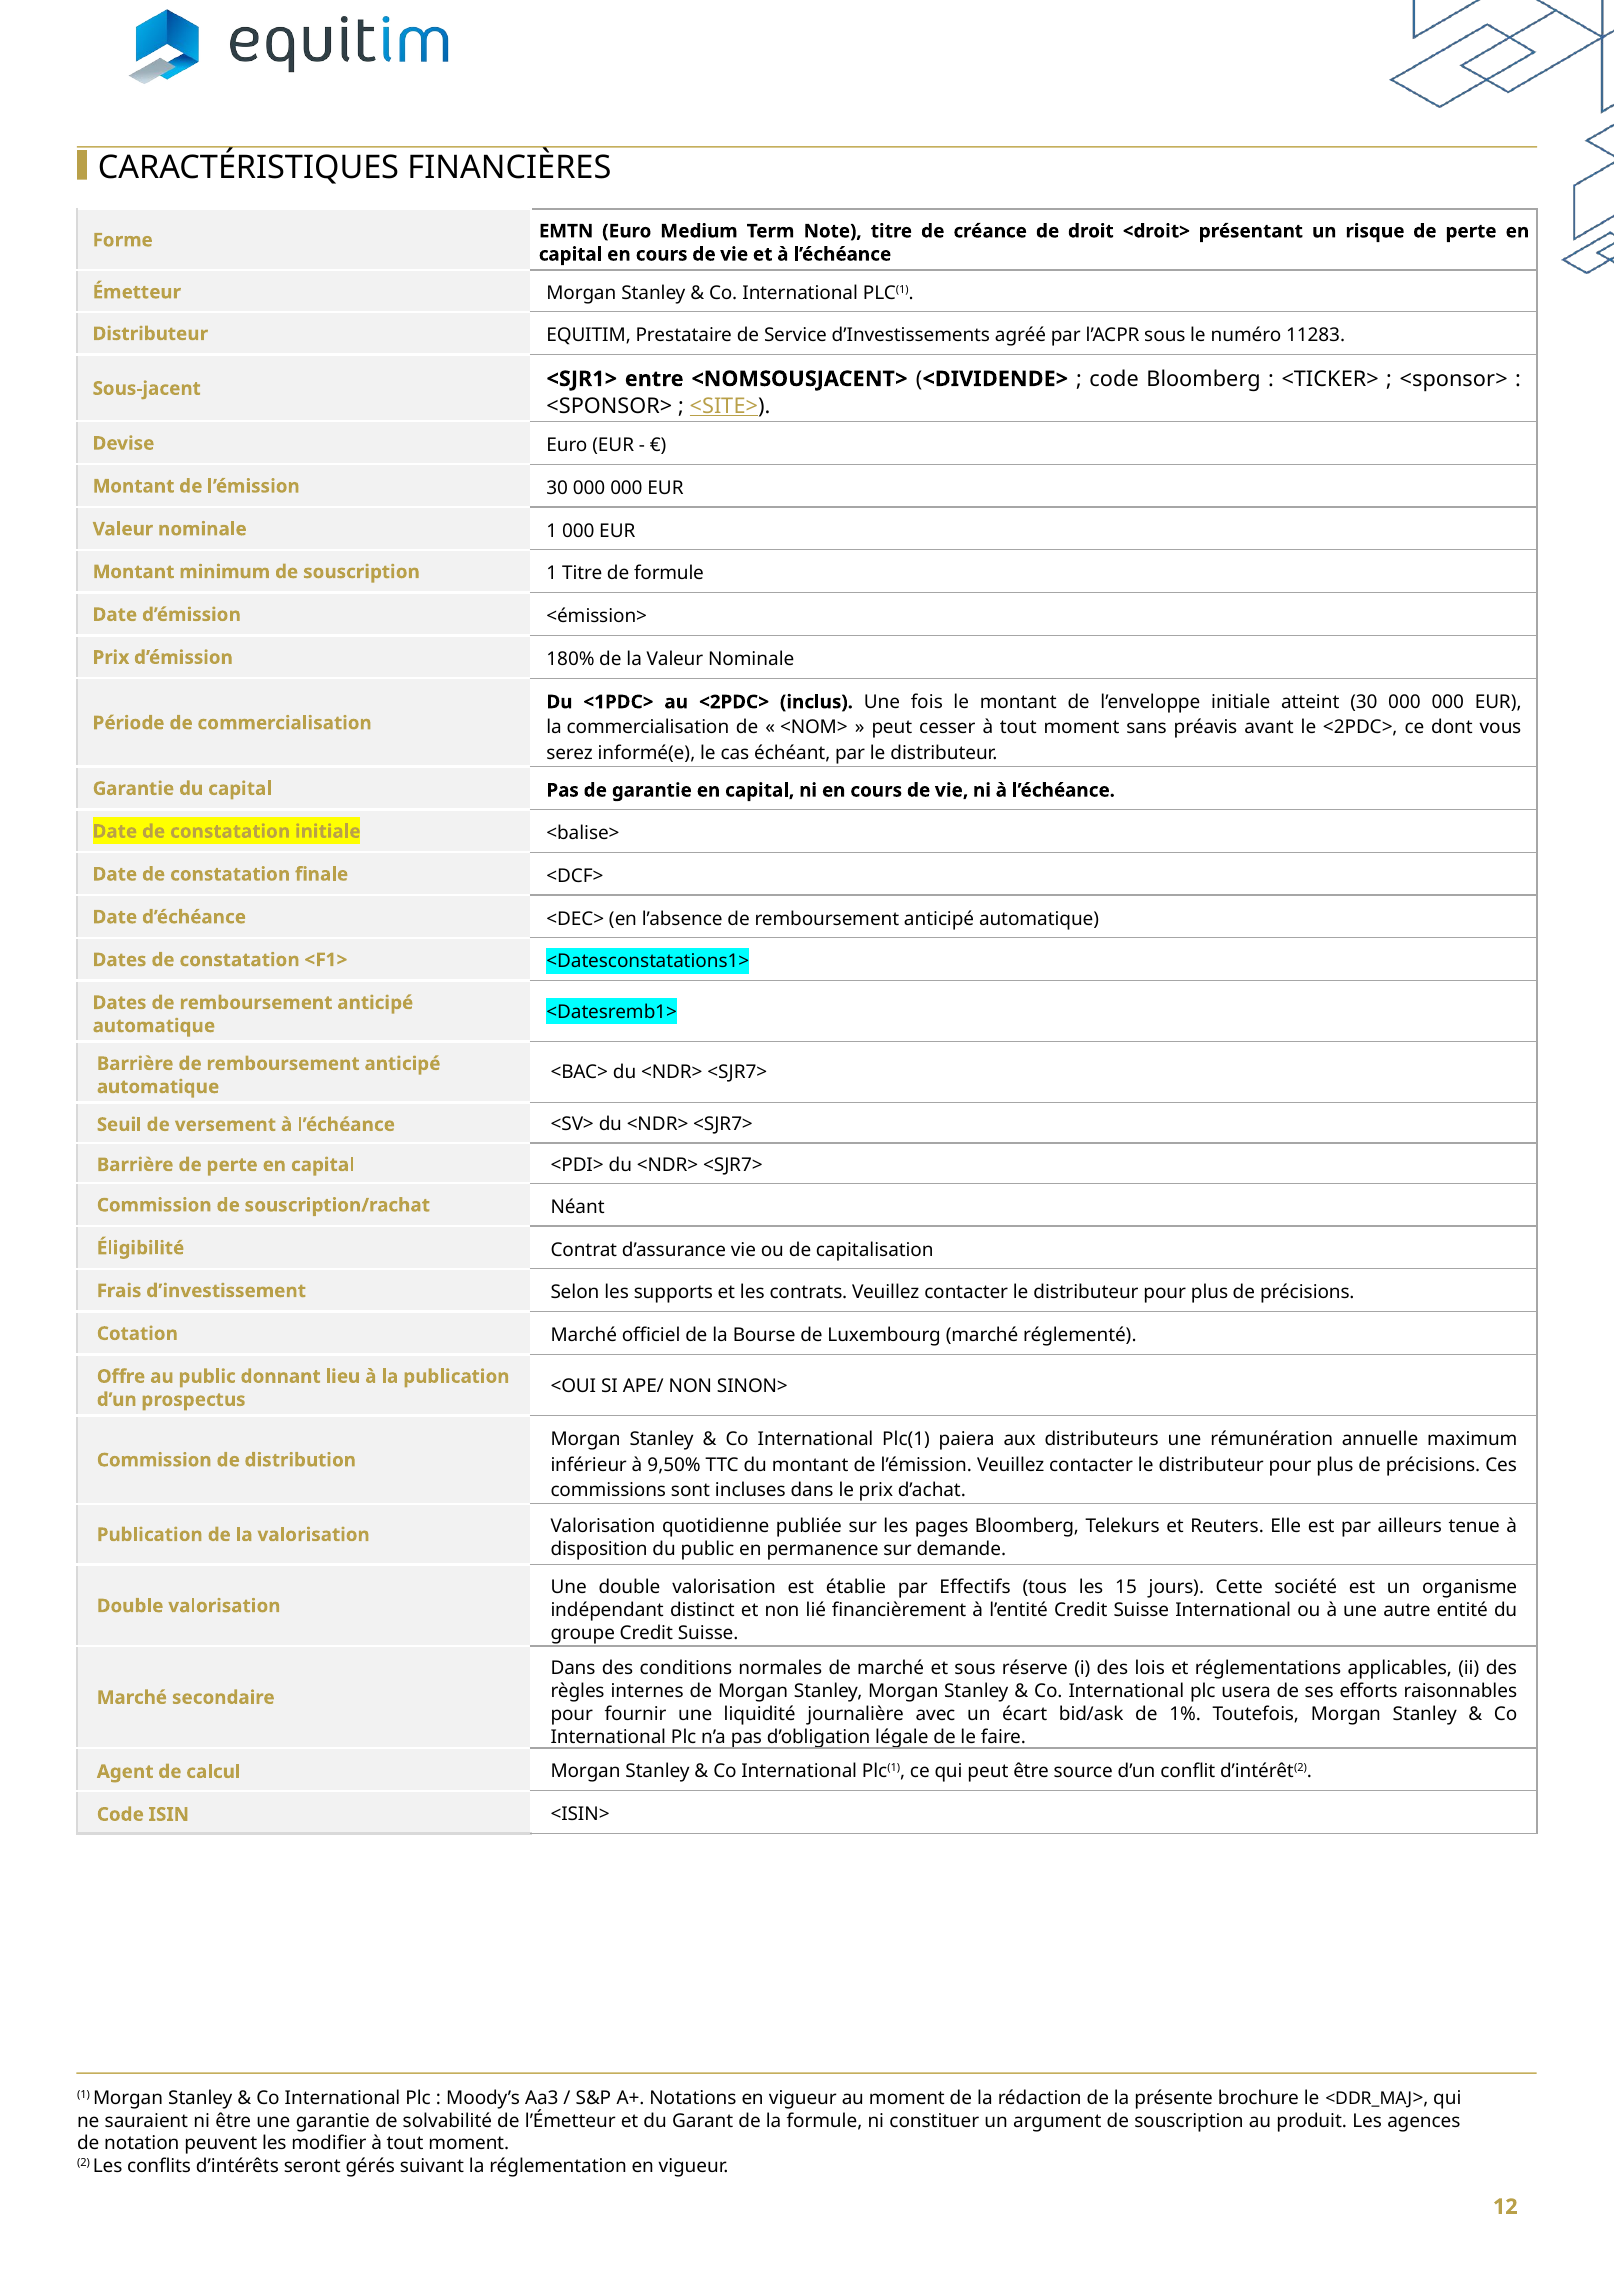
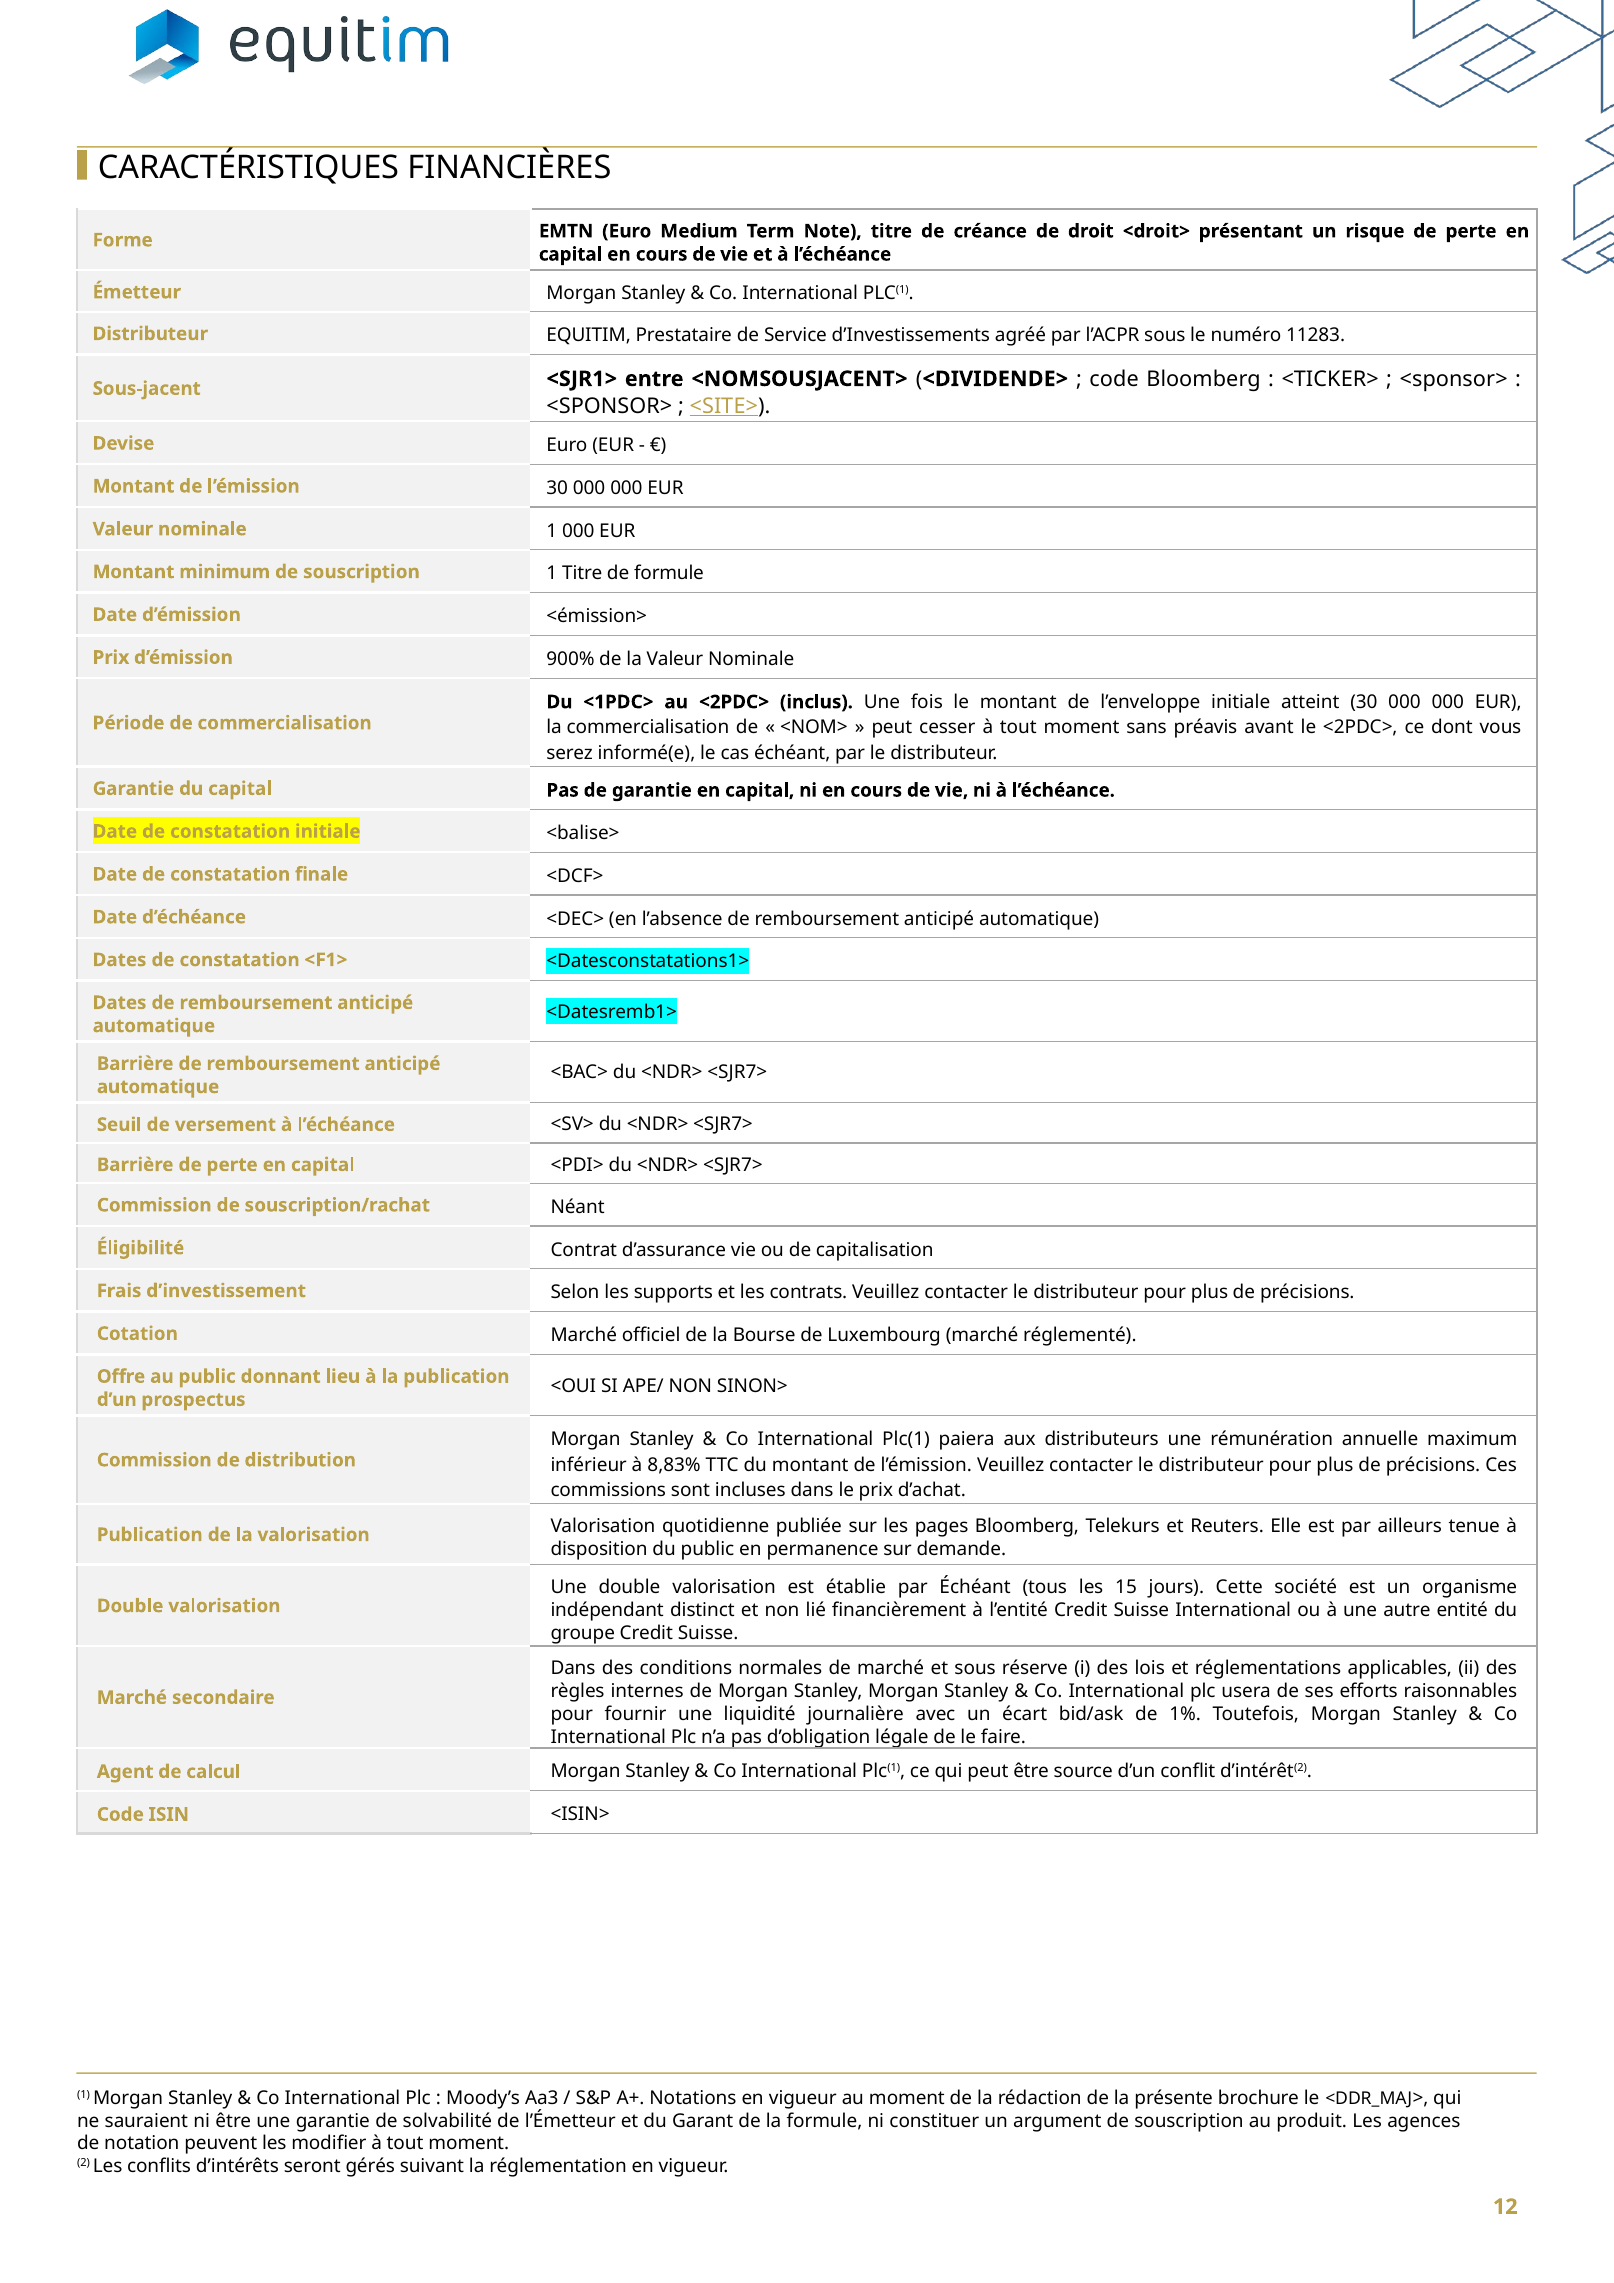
180%: 180% -> 900%
9,50%: 9,50% -> 8,83%
par Effectifs: Effectifs -> Échéant
